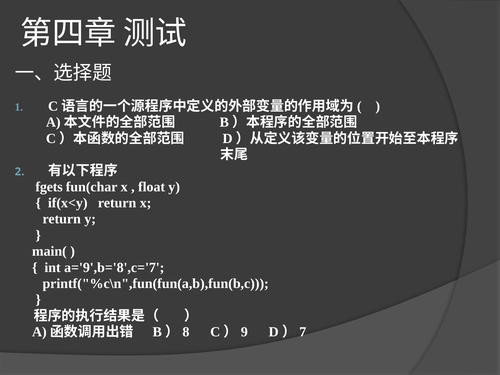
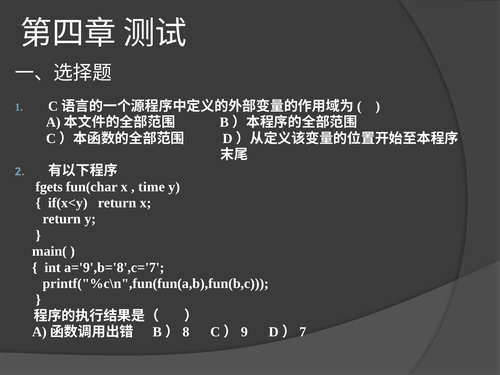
float: float -> time
